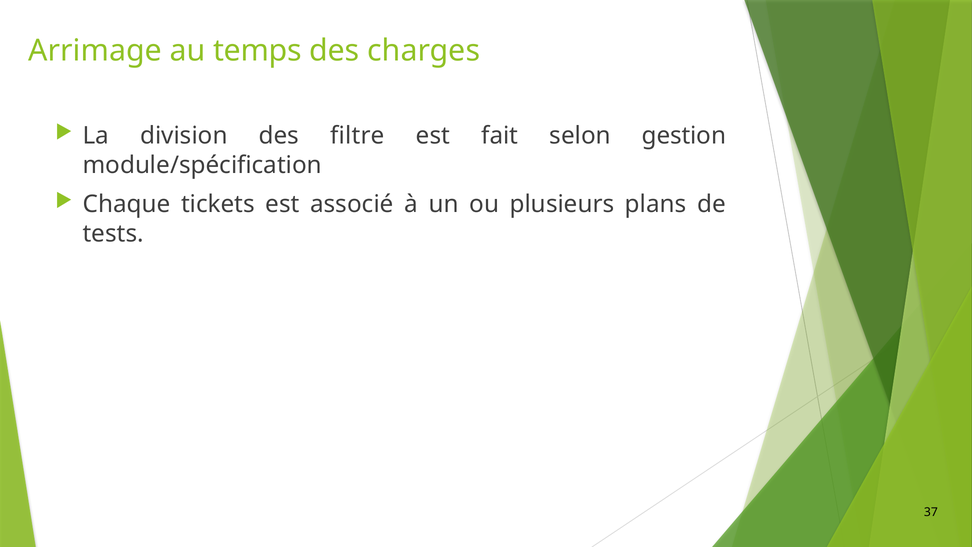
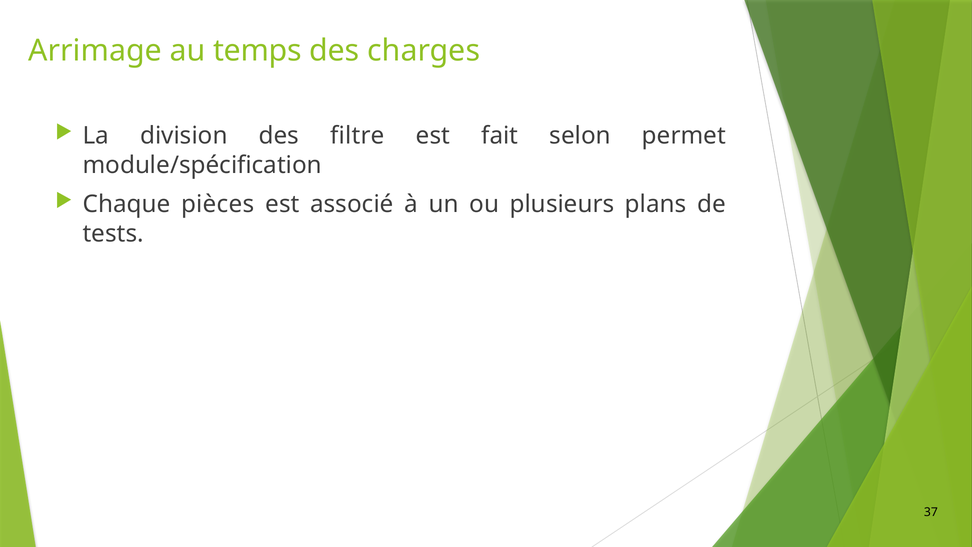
gestion: gestion -> permet
tickets: tickets -> pièces
